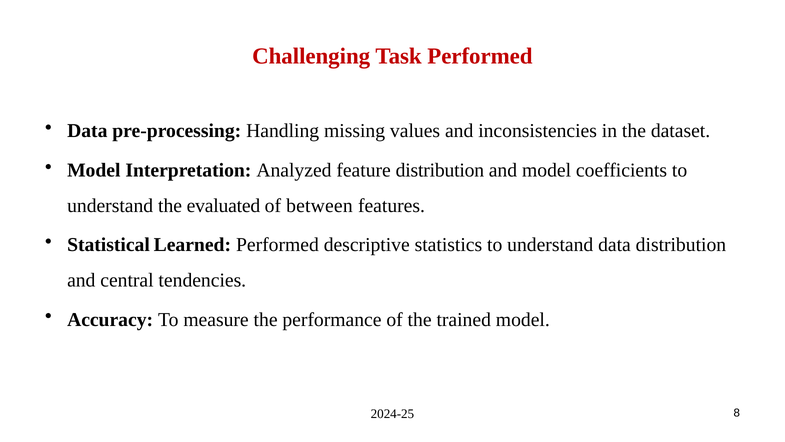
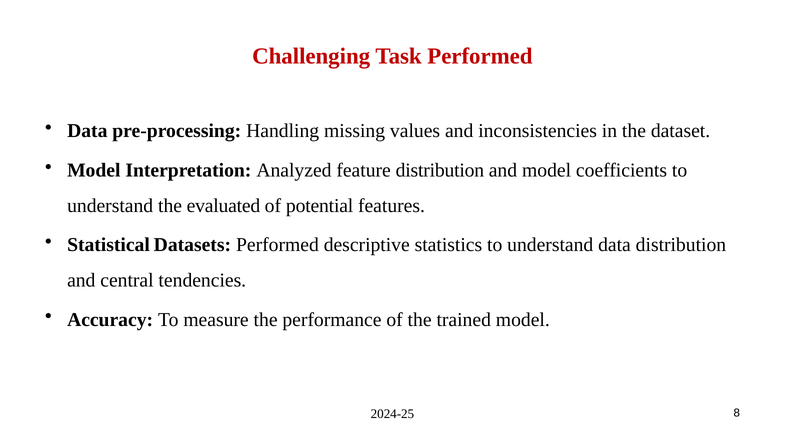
between: between -> potential
Learned: Learned -> Datasets
